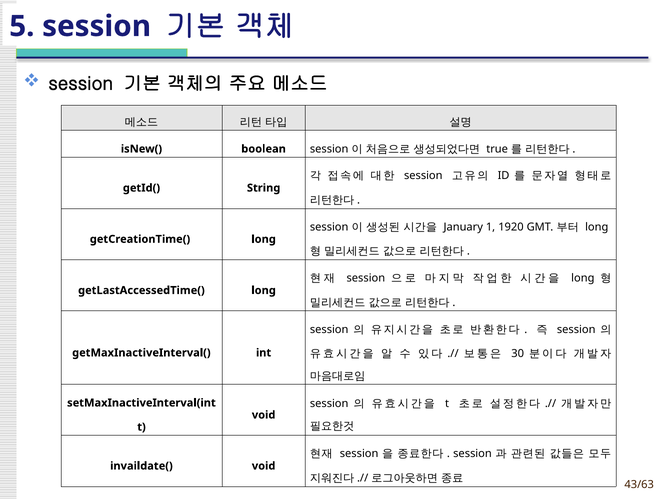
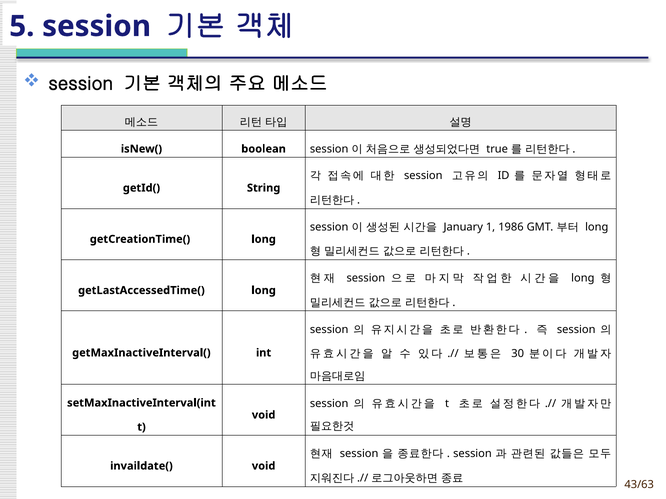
1920: 1920 -> 1986
